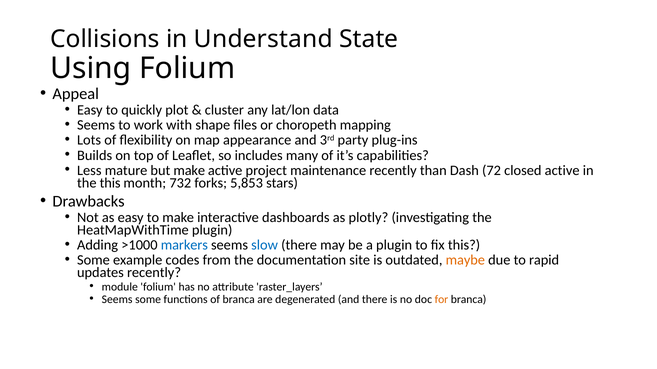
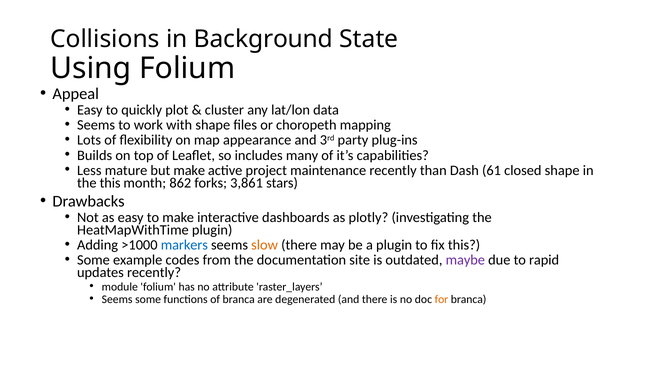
Understand: Understand -> Background
72: 72 -> 61
closed active: active -> shape
732: 732 -> 862
5,853: 5,853 -> 3,861
slow colour: blue -> orange
maybe colour: orange -> purple
